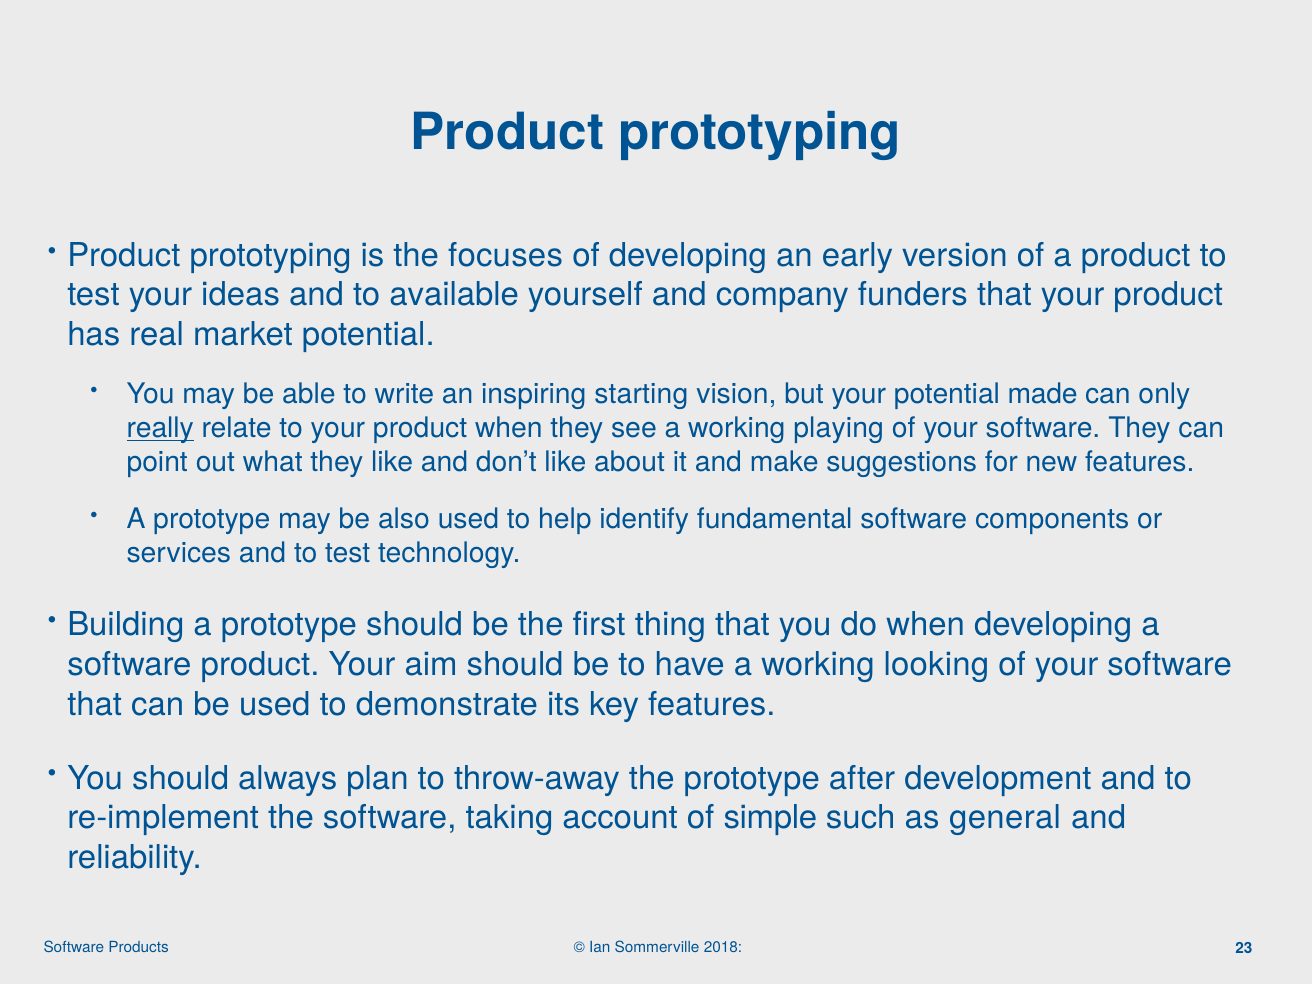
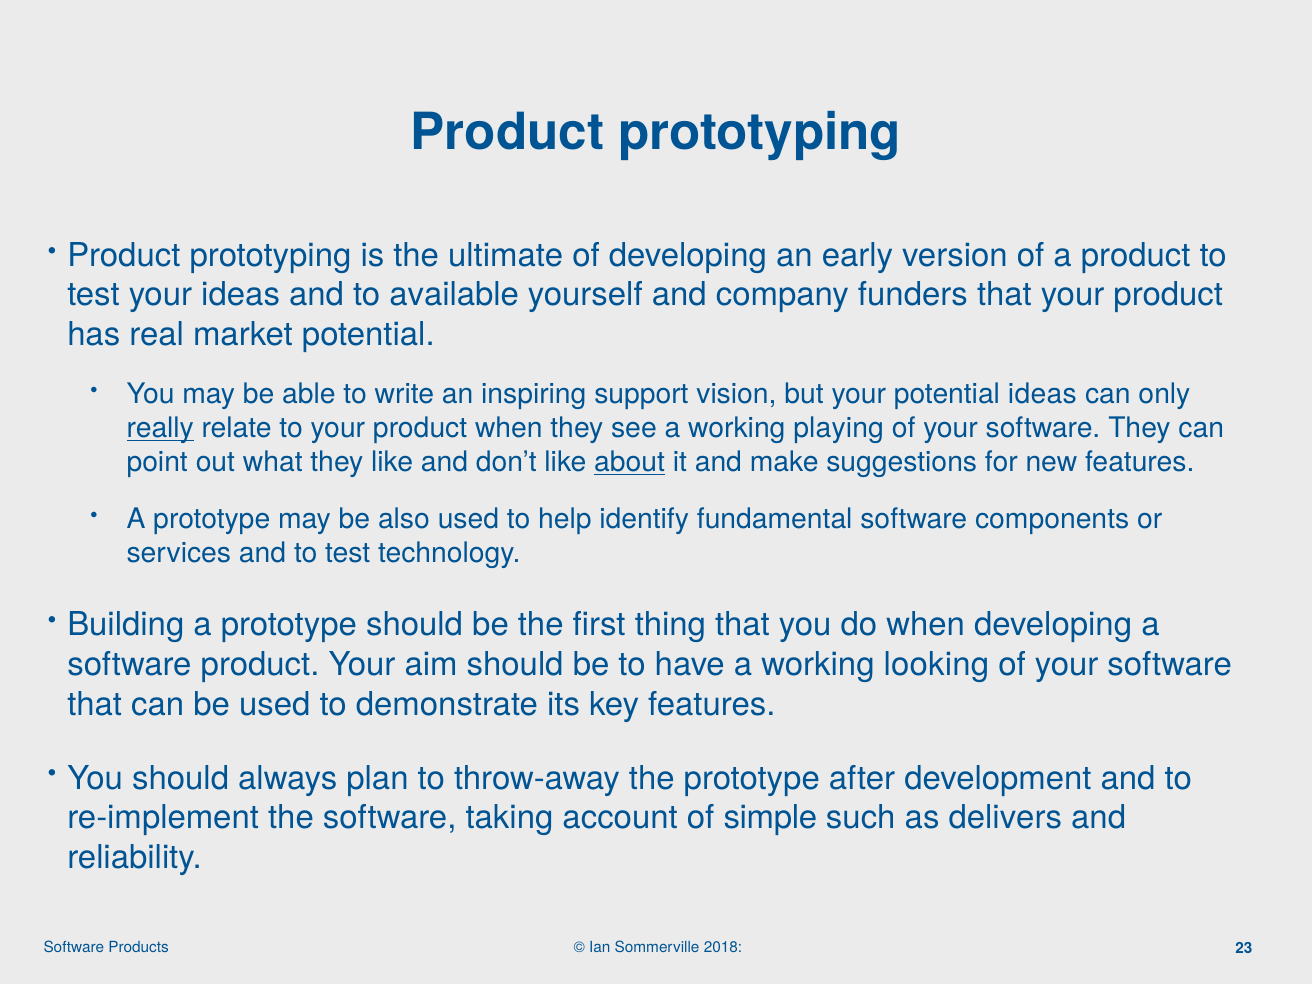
focuses: focuses -> ultimate
starting: starting -> support
potential made: made -> ideas
about underline: none -> present
general: general -> delivers
